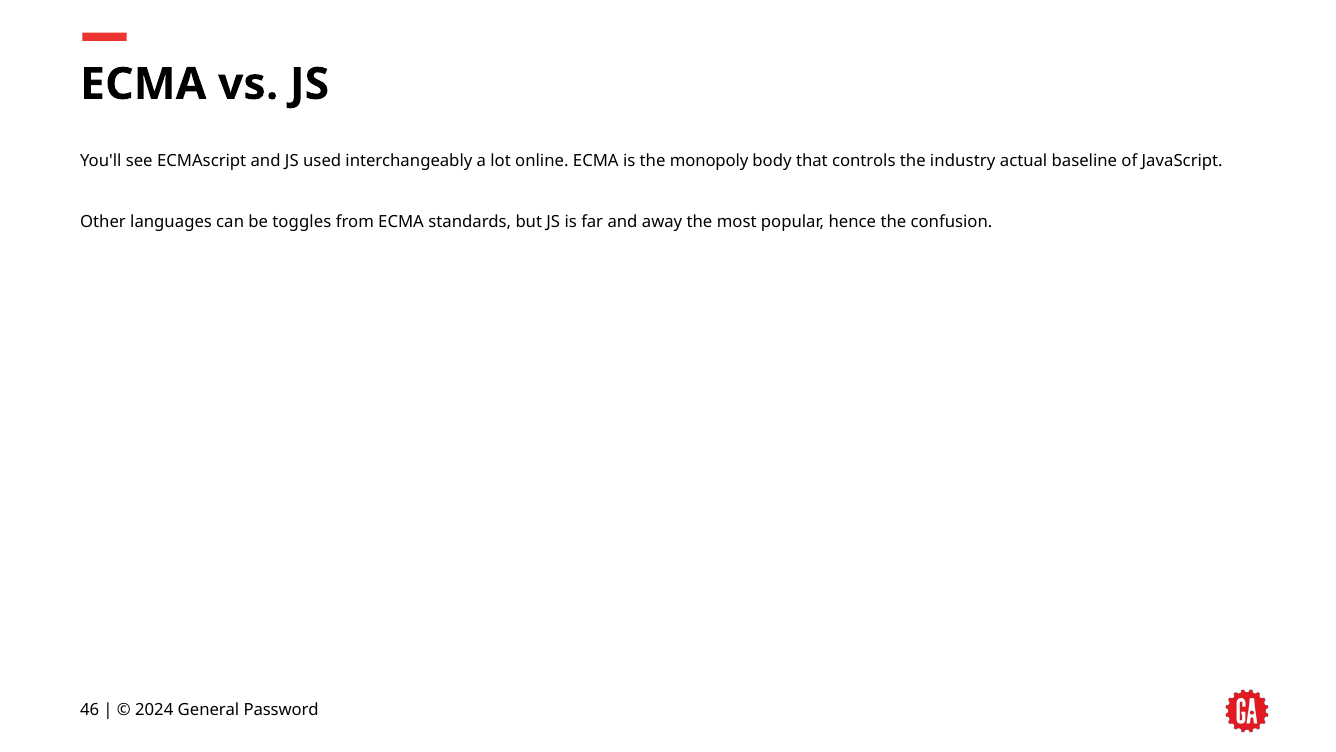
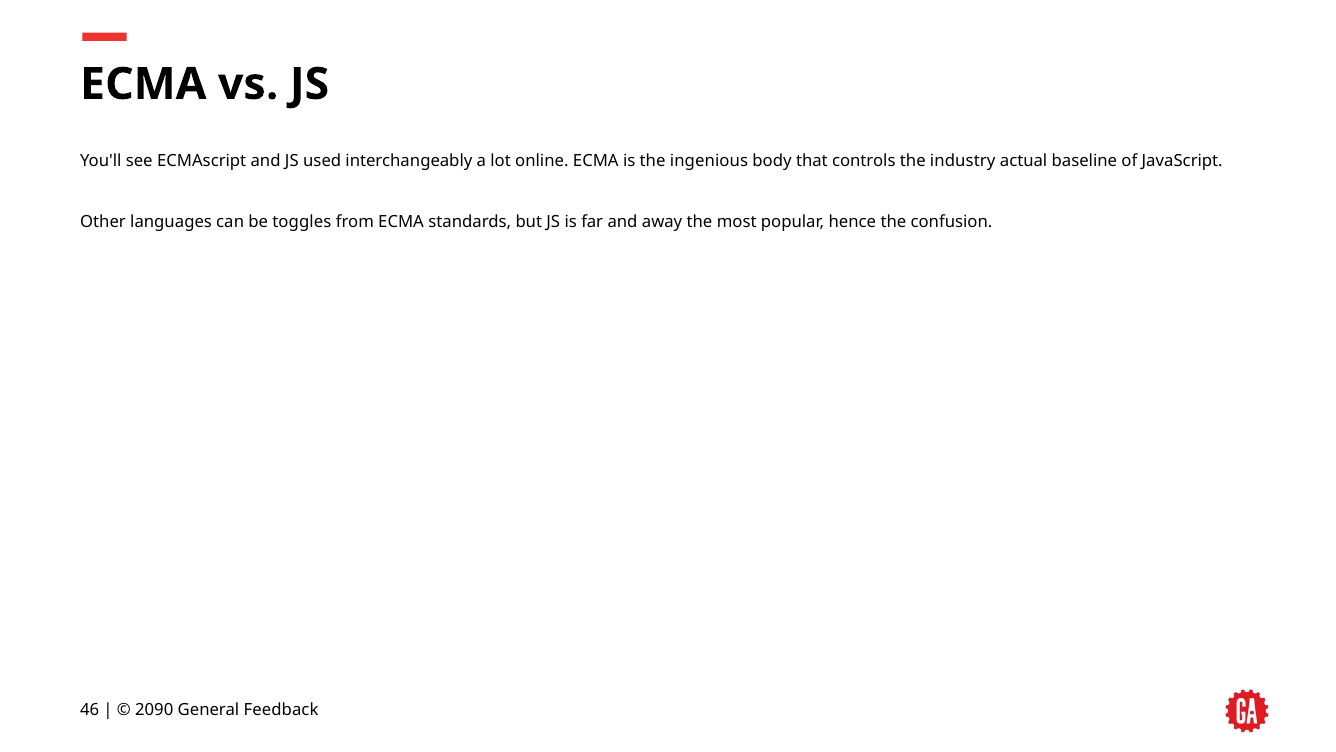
monopoly: monopoly -> ingenious
2024: 2024 -> 2090
Password: Password -> Feedback
